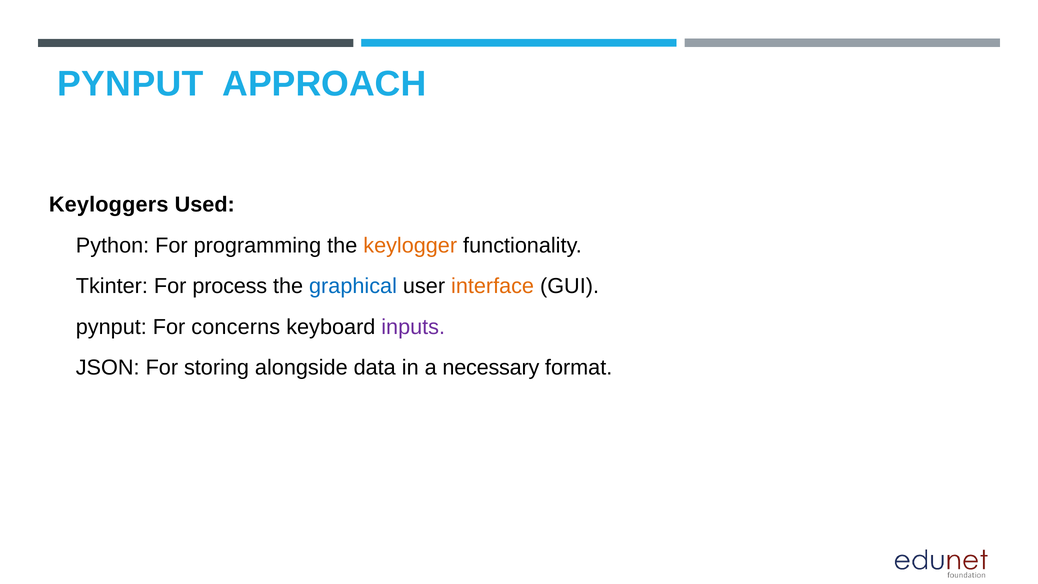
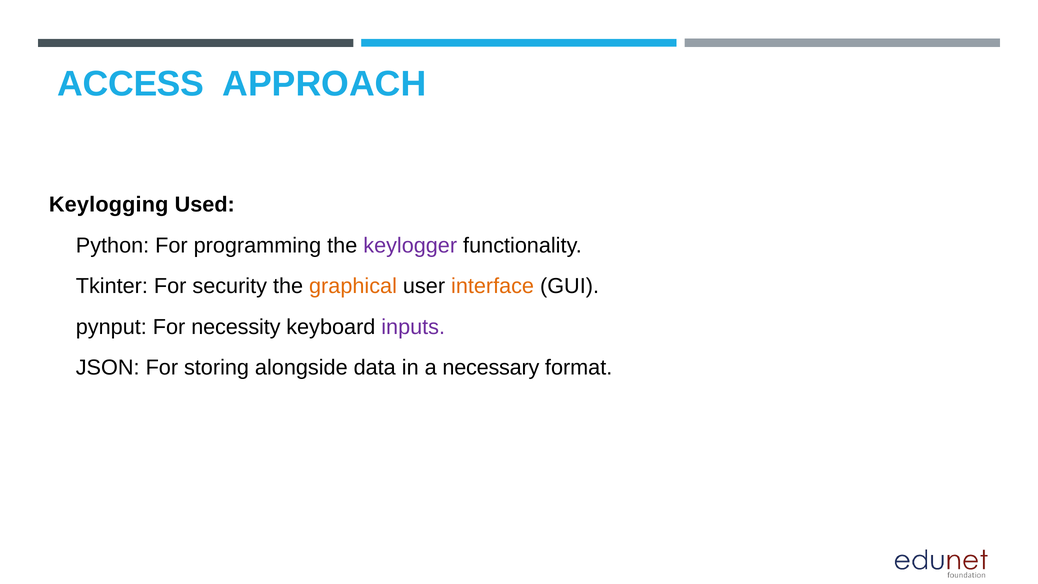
PYNPUT: PYNPUT -> ACCESS
Keyloggers: Keyloggers -> Keylogging
keylogger colour: orange -> purple
process: process -> security
graphical colour: blue -> orange
concerns: concerns -> necessity
